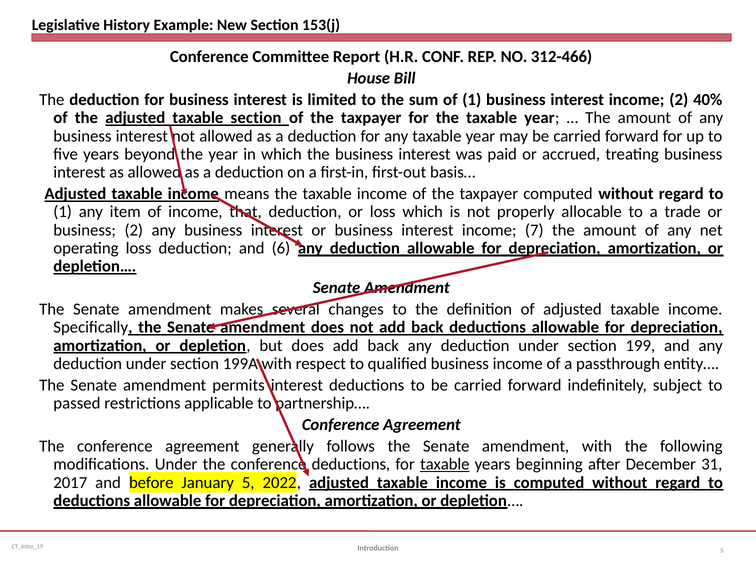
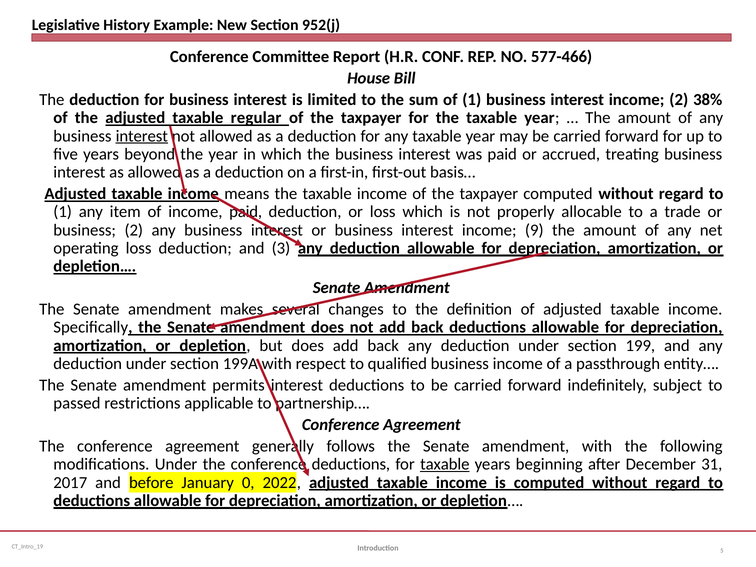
153(j: 153(j -> 952(j
312-466: 312-466 -> 577-466
40%: 40% -> 38%
taxable section: section -> regular
interest at (142, 136) underline: none -> present
income that: that -> paid
7: 7 -> 9
6: 6 -> 3
January 5: 5 -> 0
